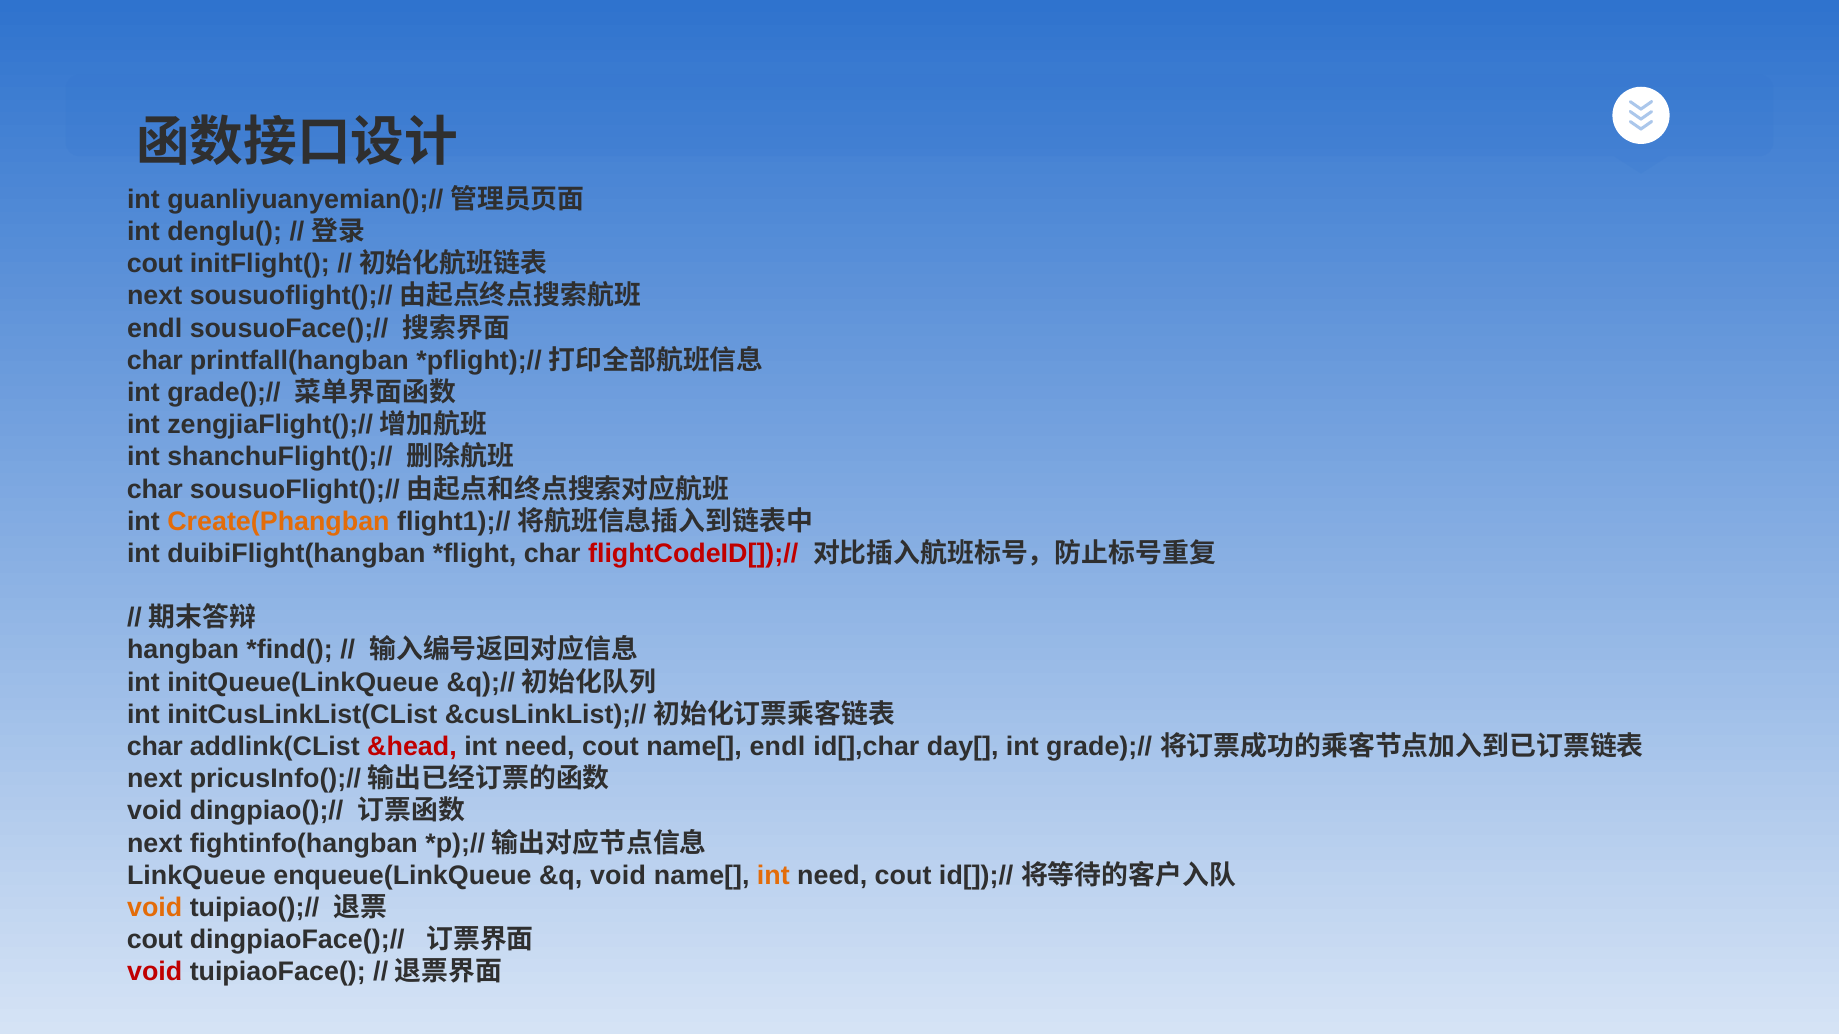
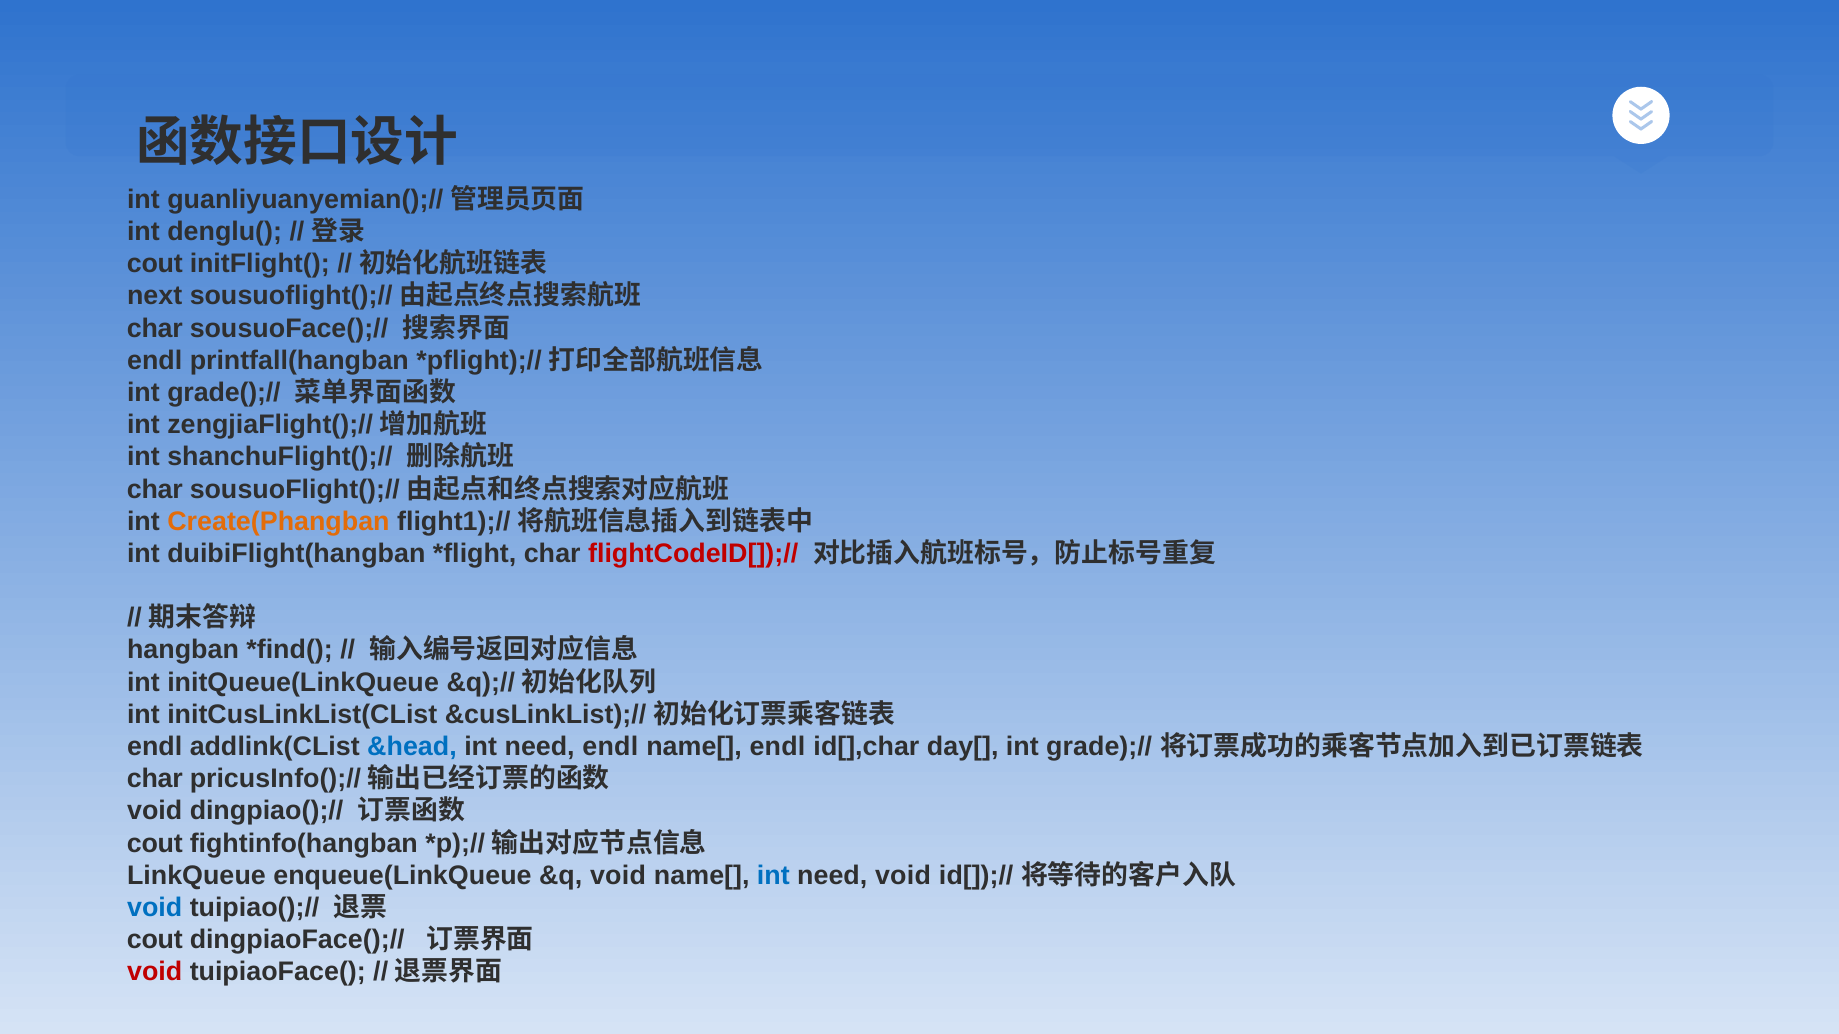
endl at (155, 328): endl -> char
char at (155, 361): char -> endl
char at (155, 747): char -> endl
&head colour: red -> blue
cout at (610, 747): cout -> endl
next at (155, 779): next -> char
next at (155, 844): next -> cout
int at (773, 876) colour: orange -> blue
cout at (903, 876): cout -> void
void at (155, 908) colour: orange -> blue
